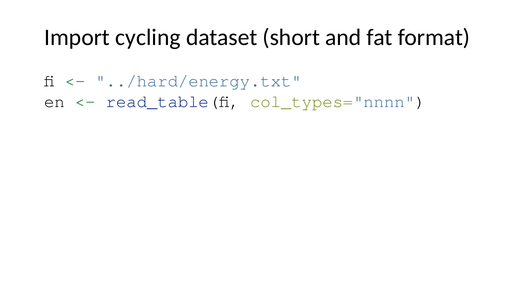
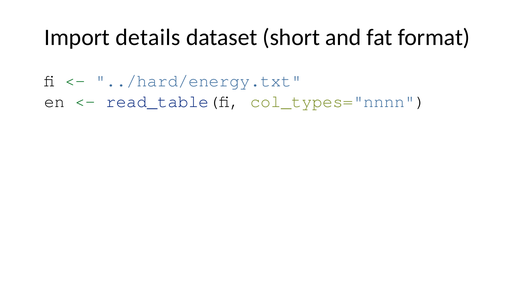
cycling: cycling -> details
